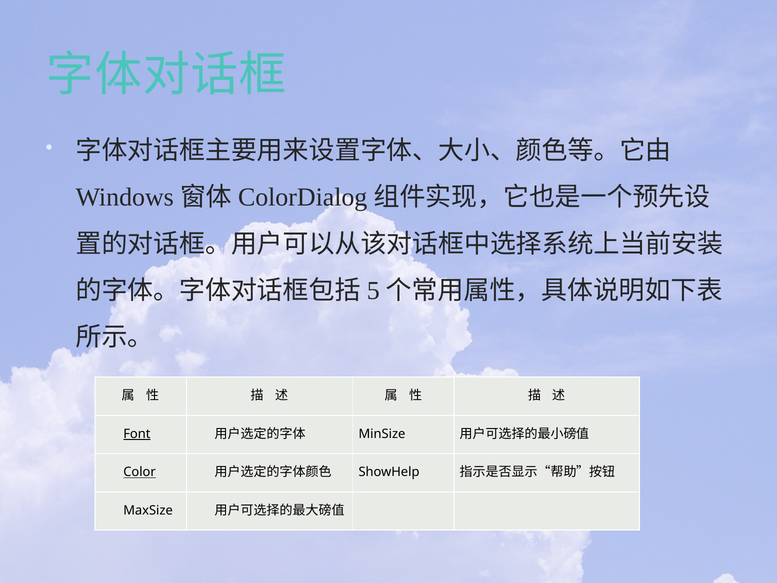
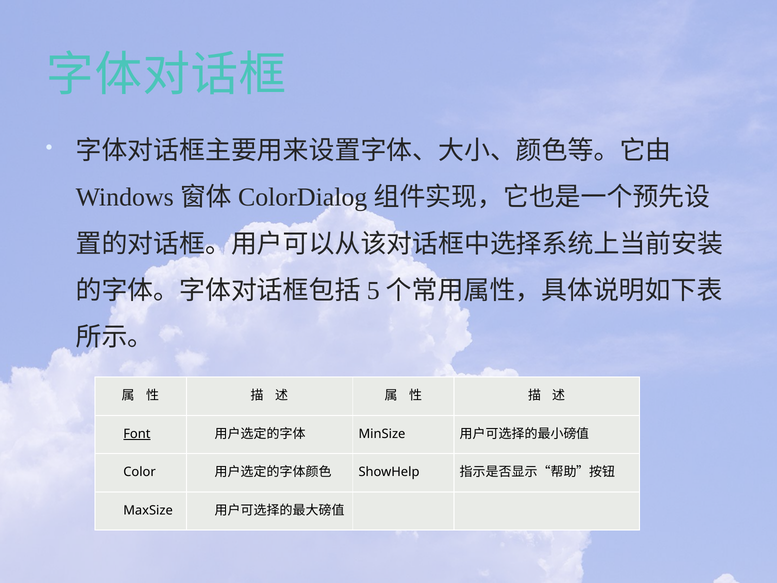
Color underline: present -> none
